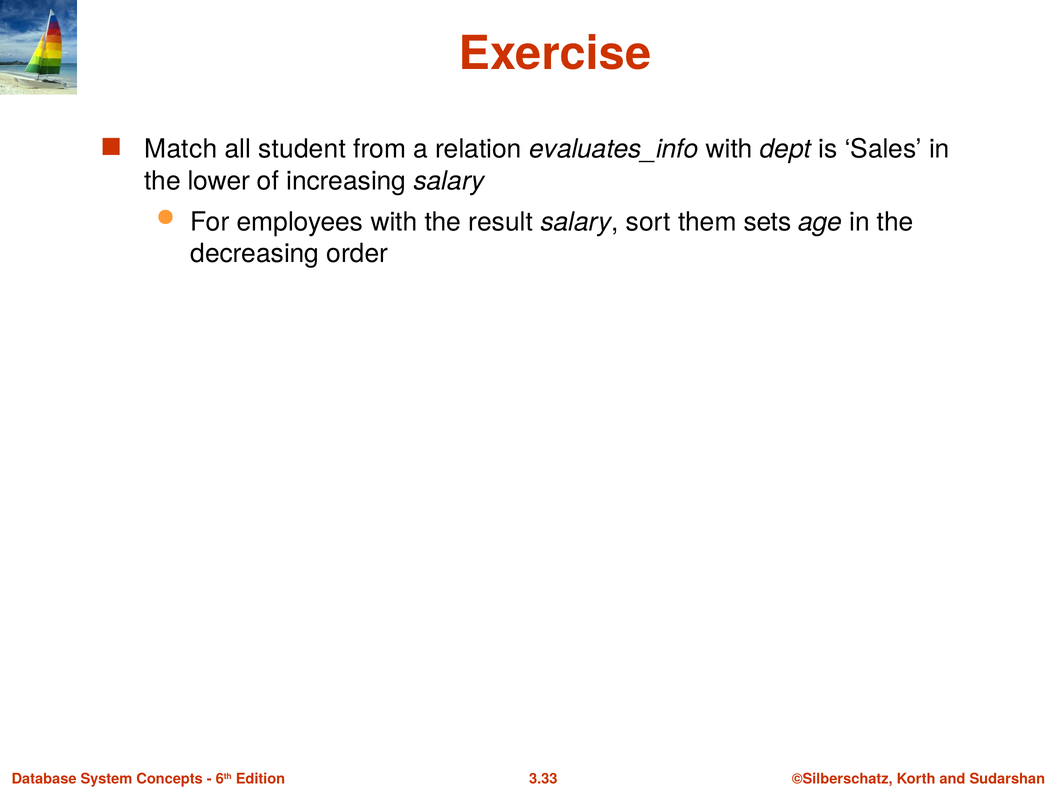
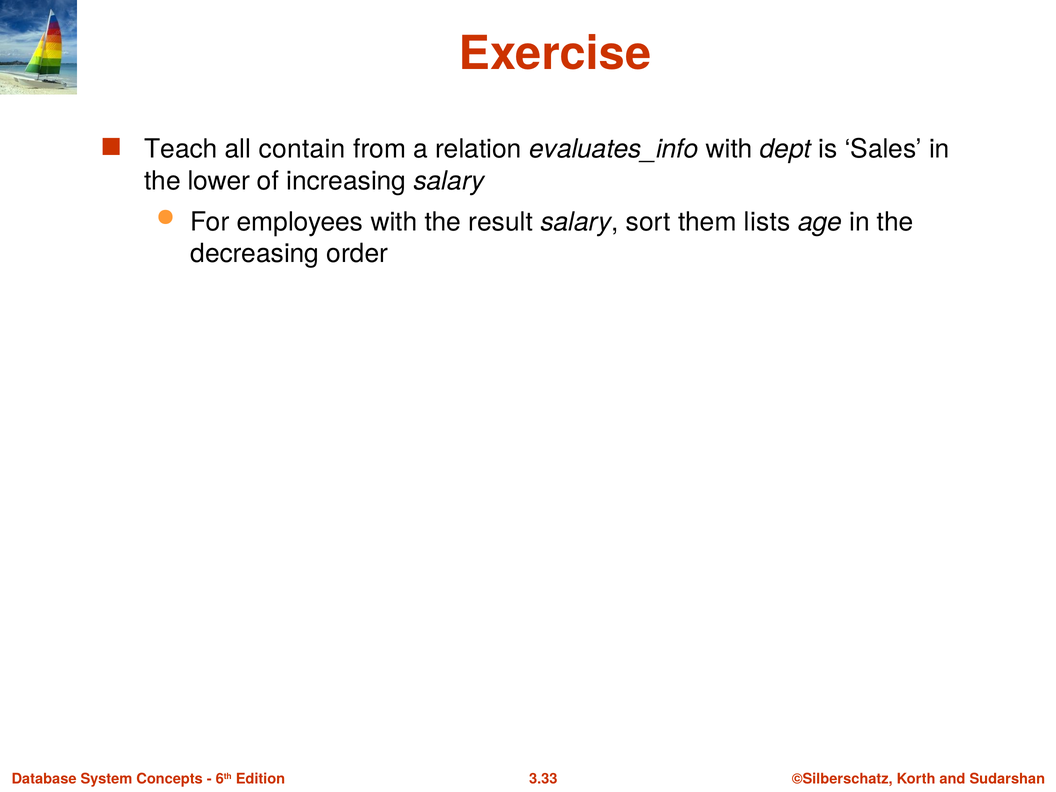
Match: Match -> Teach
student: student -> contain
sets: sets -> lists
